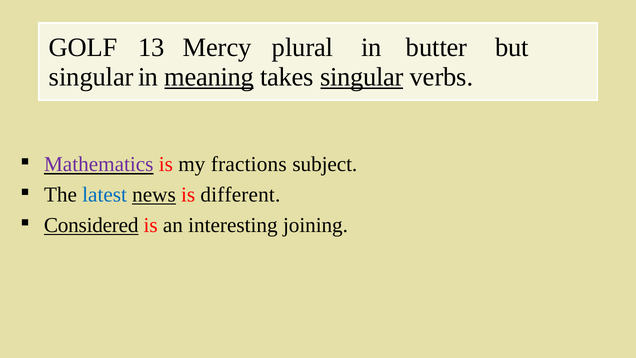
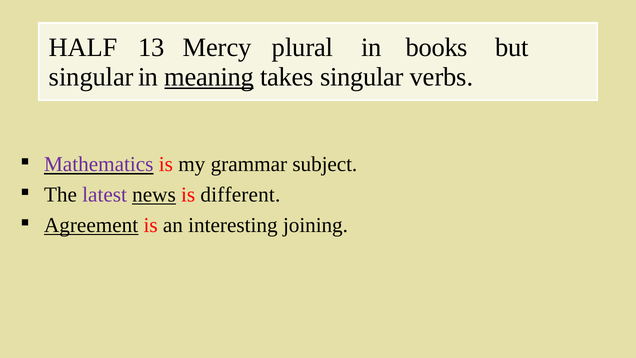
GOLF: GOLF -> HALF
butter: butter -> books
singular underline: present -> none
fractions: fractions -> grammar
latest colour: blue -> purple
Considered: Considered -> Agreement
